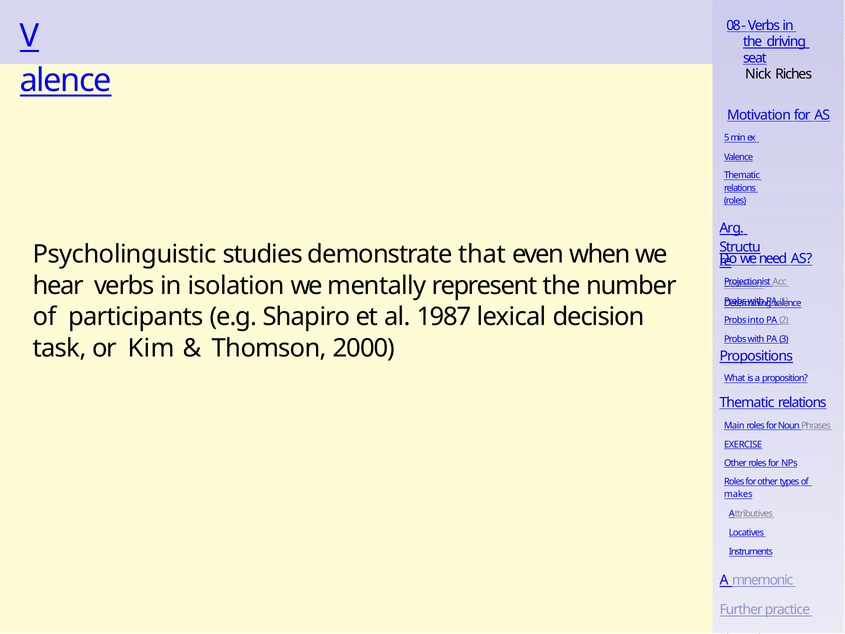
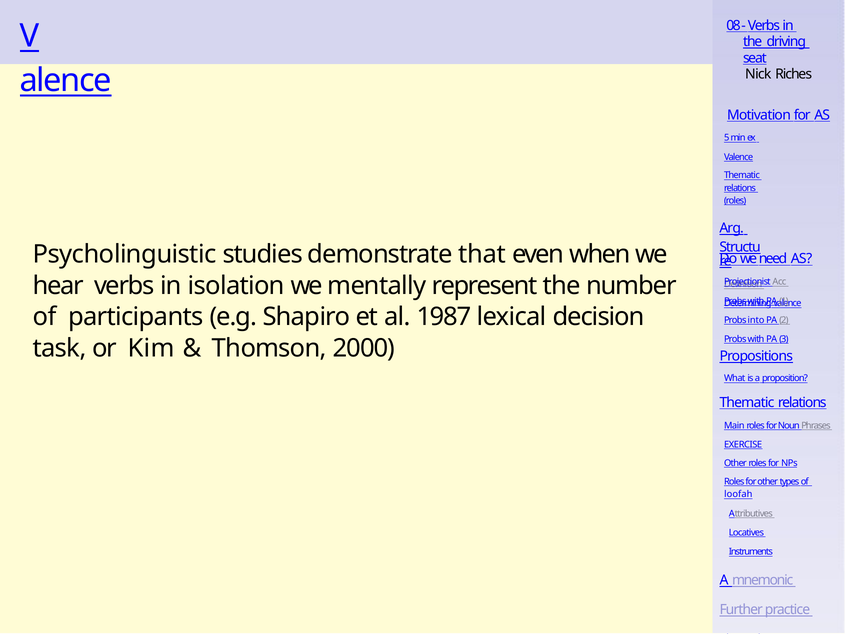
makes: makes -> loofah
